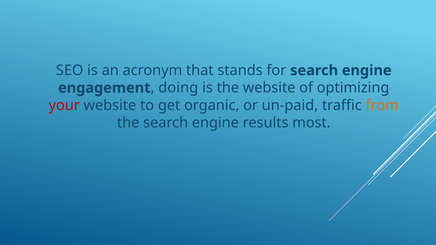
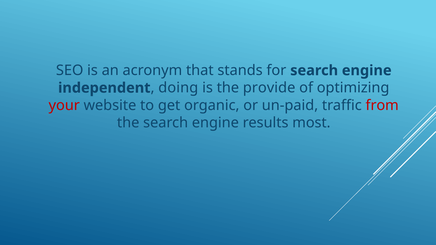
engagement: engagement -> independent
the website: website -> provide
from colour: orange -> red
